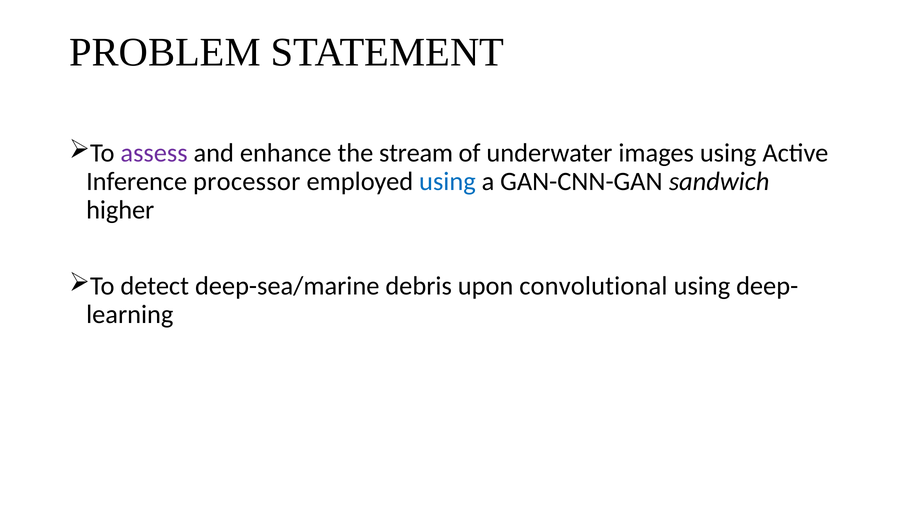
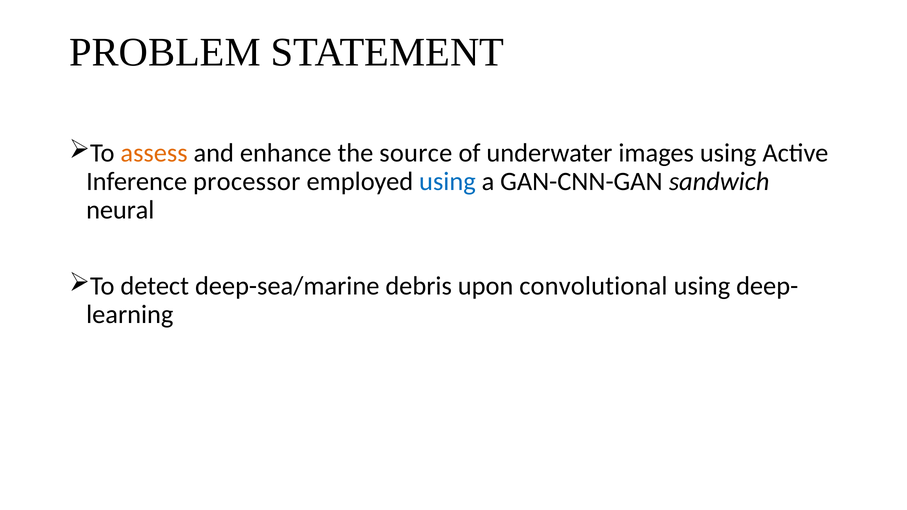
assess colour: purple -> orange
stream: stream -> source
higher: higher -> neural
